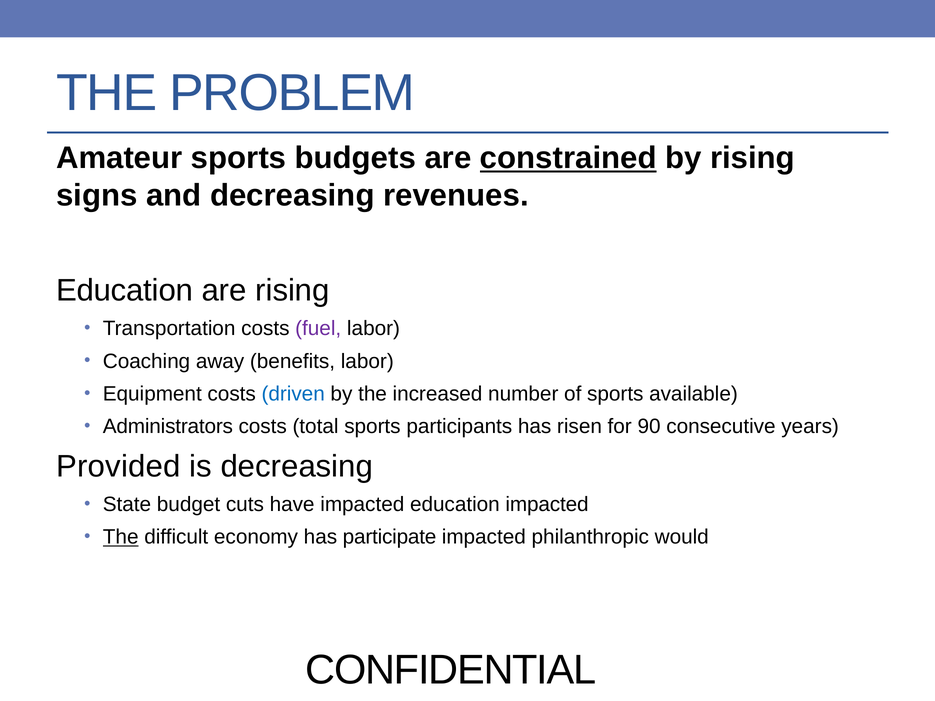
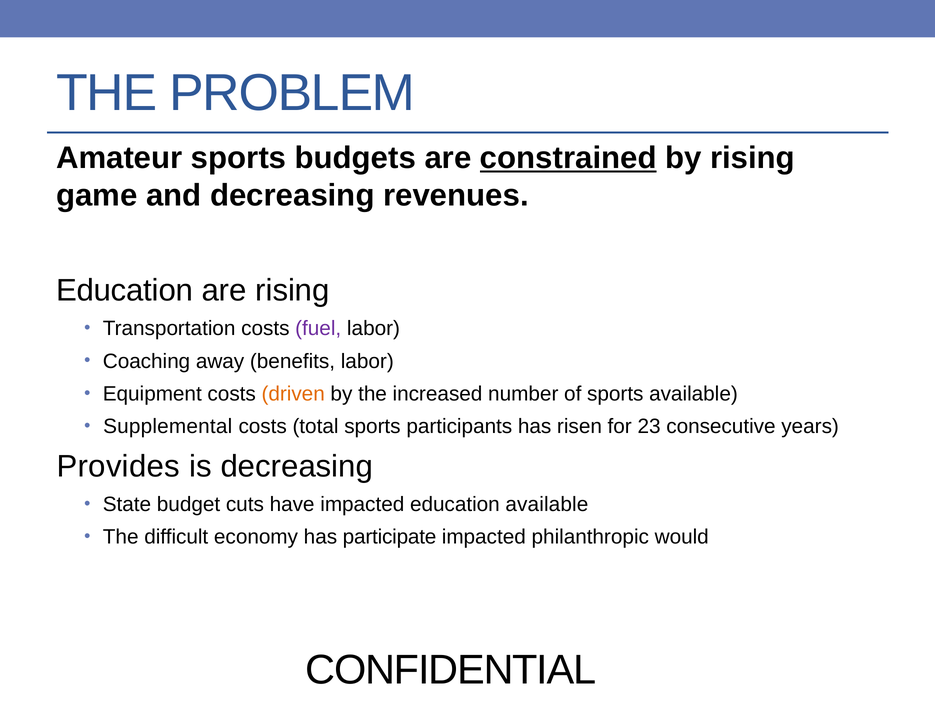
signs: signs -> game
driven colour: blue -> orange
Administrators: Administrators -> Supplemental
90: 90 -> 23
Provided: Provided -> Provides
education impacted: impacted -> available
The at (121, 537) underline: present -> none
